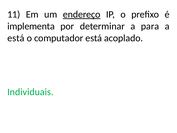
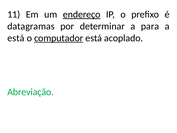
implementa: implementa -> datagramas
computador underline: none -> present
Individuais: Individuais -> Abreviação
